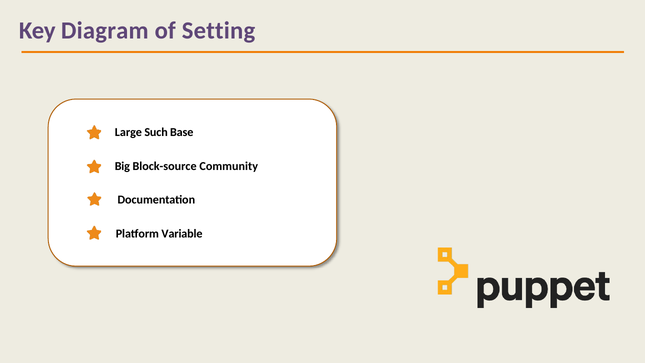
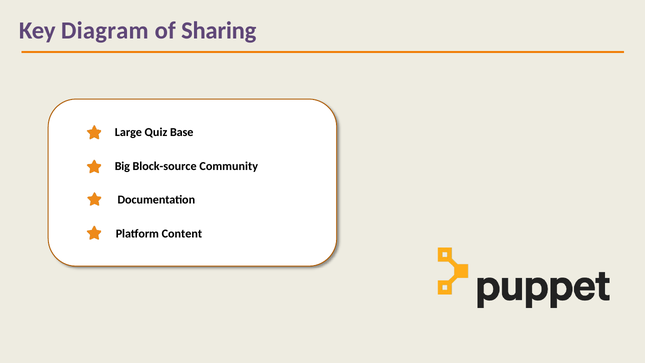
Setting: Setting -> Sharing
Such: Such -> Quiz
Variable: Variable -> Content
